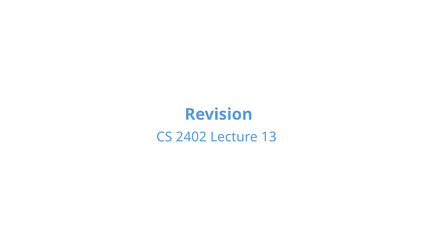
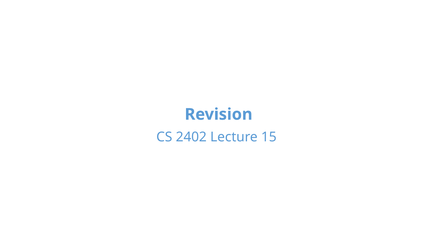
13: 13 -> 15
